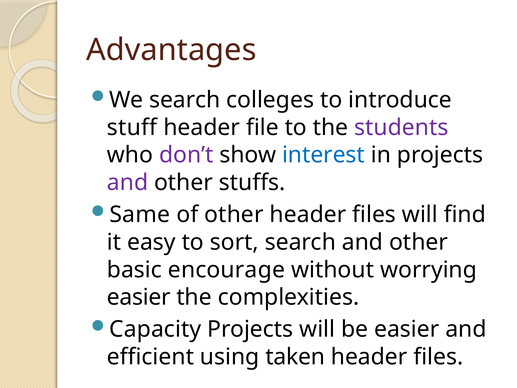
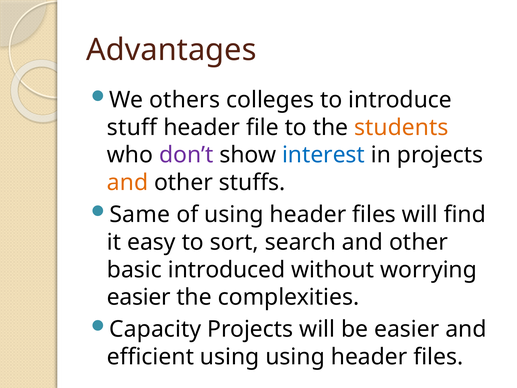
We search: search -> others
students colour: purple -> orange
and at (128, 183) colour: purple -> orange
of other: other -> using
encourage: encourage -> introduced
using taken: taken -> using
